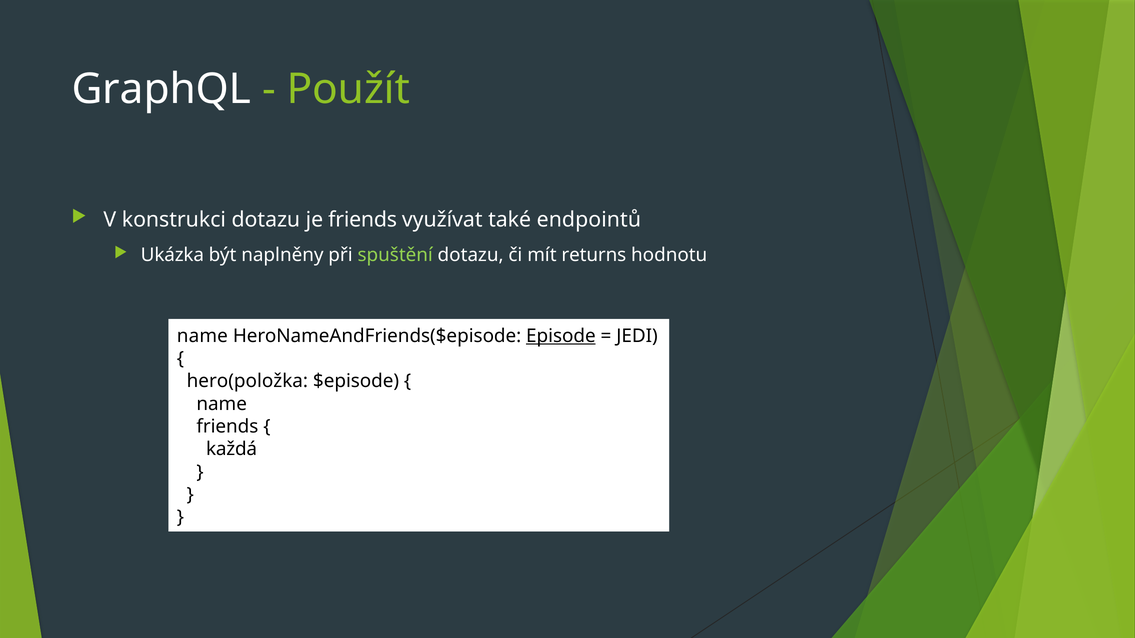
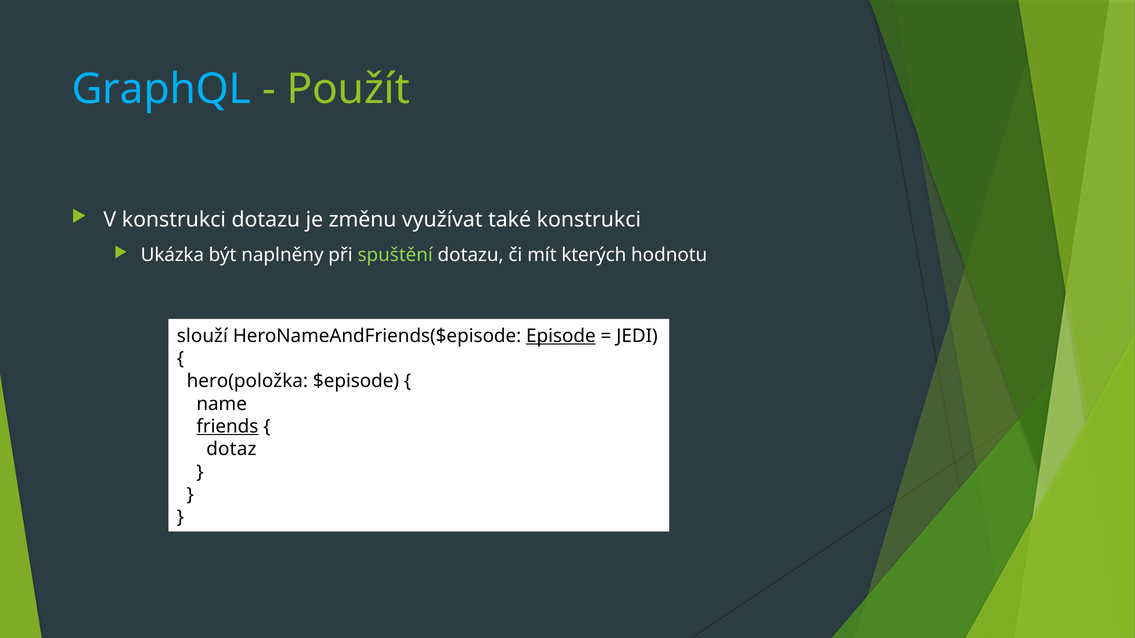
GraphQL colour: white -> light blue
je friends: friends -> změnu
také endpointů: endpointů -> konstrukci
returns: returns -> kterých
name at (202, 336): name -> slouží
friends at (227, 427) underline: none -> present
každá: každá -> dotaz
